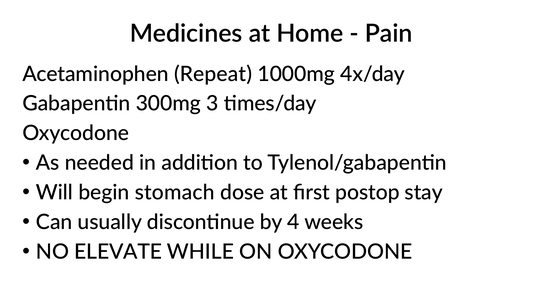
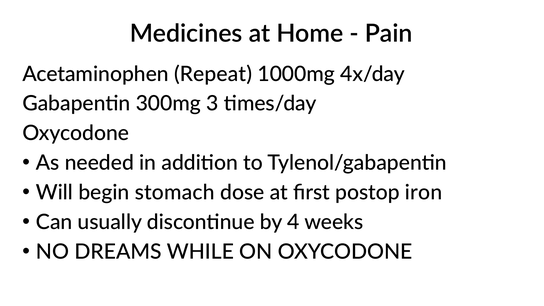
stay: stay -> iron
ELEVATE: ELEVATE -> DREAMS
